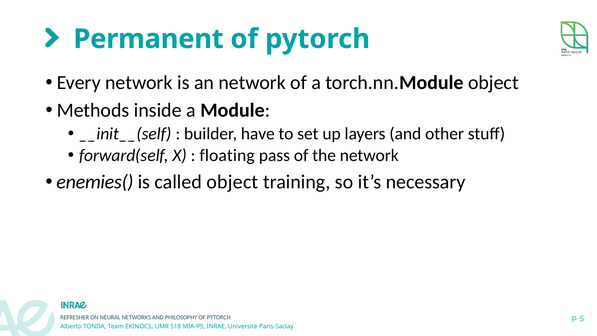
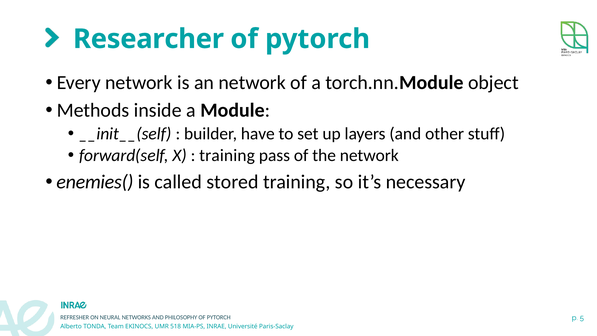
Permanent: Permanent -> Researcher
floating at (227, 155): floating -> training
called object: object -> stored
